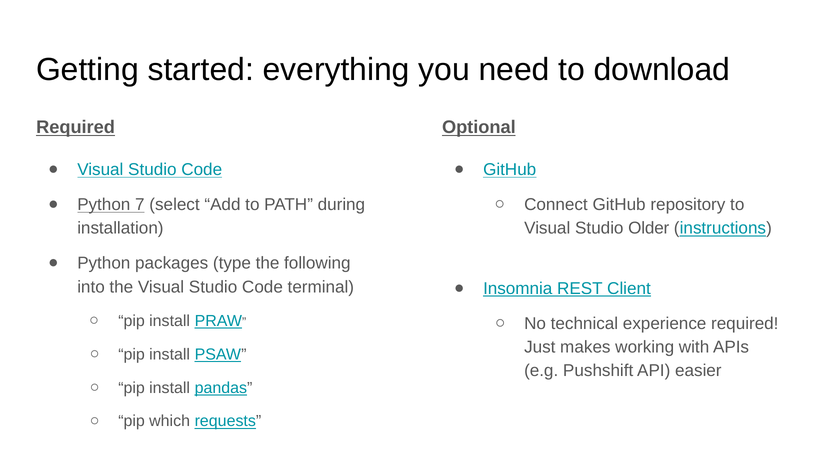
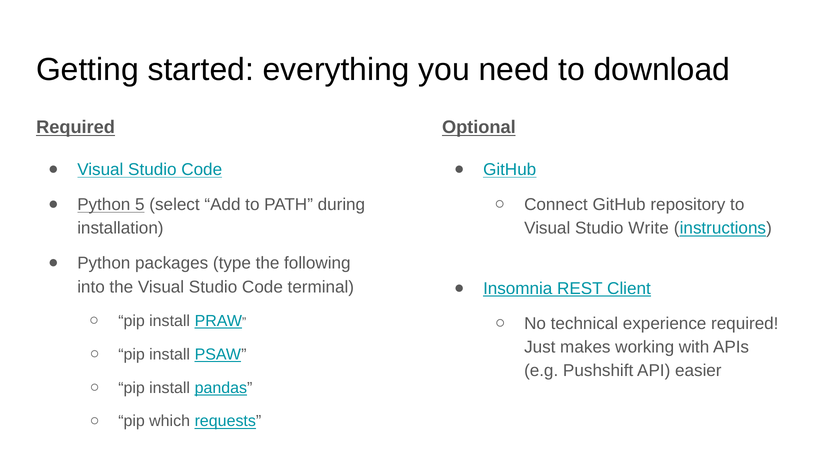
7: 7 -> 5
Older: Older -> Write
